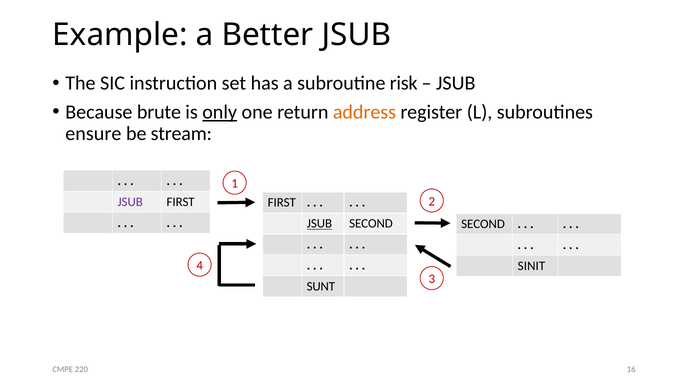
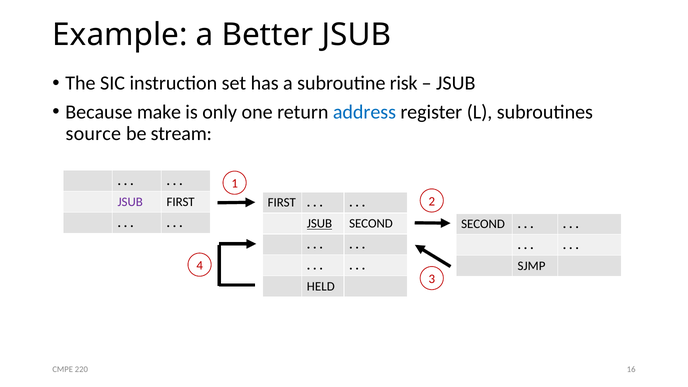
brute: brute -> make
only underline: present -> none
address colour: orange -> blue
ensure: ensure -> source
SINIT: SINIT -> SJMP
SUNT: SUNT -> HELD
